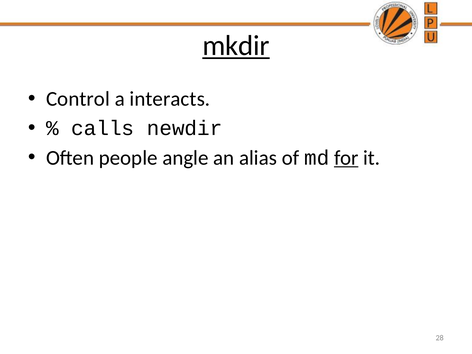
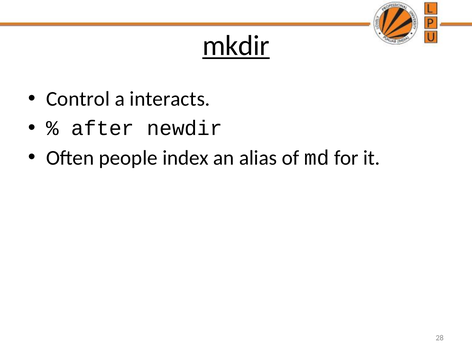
calls: calls -> after
angle: angle -> index
for underline: present -> none
